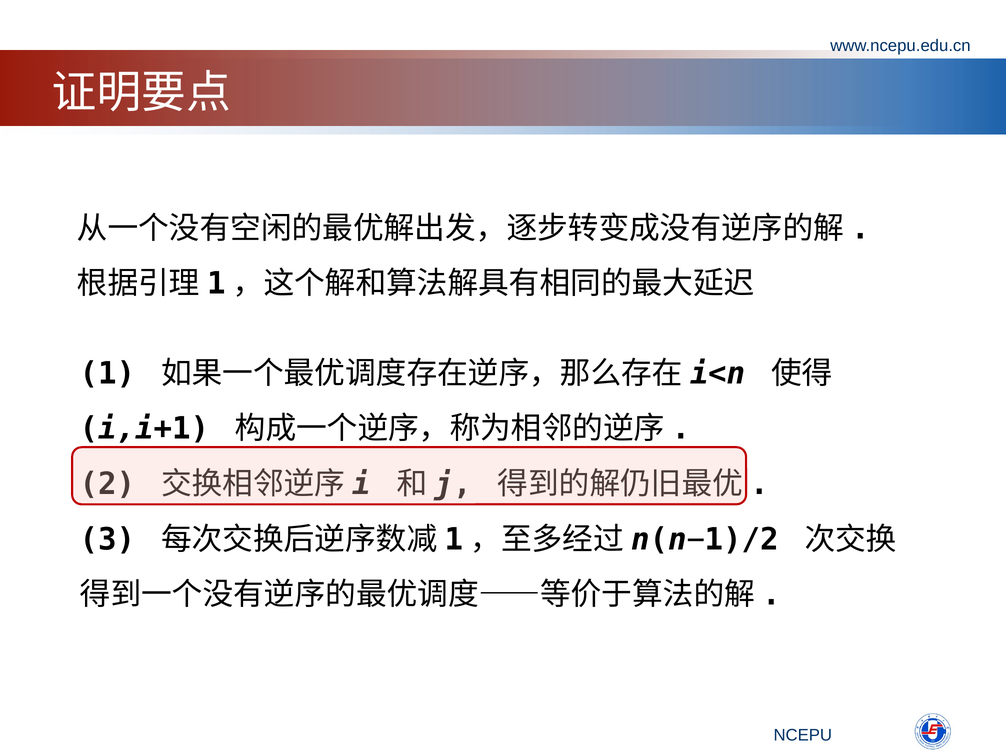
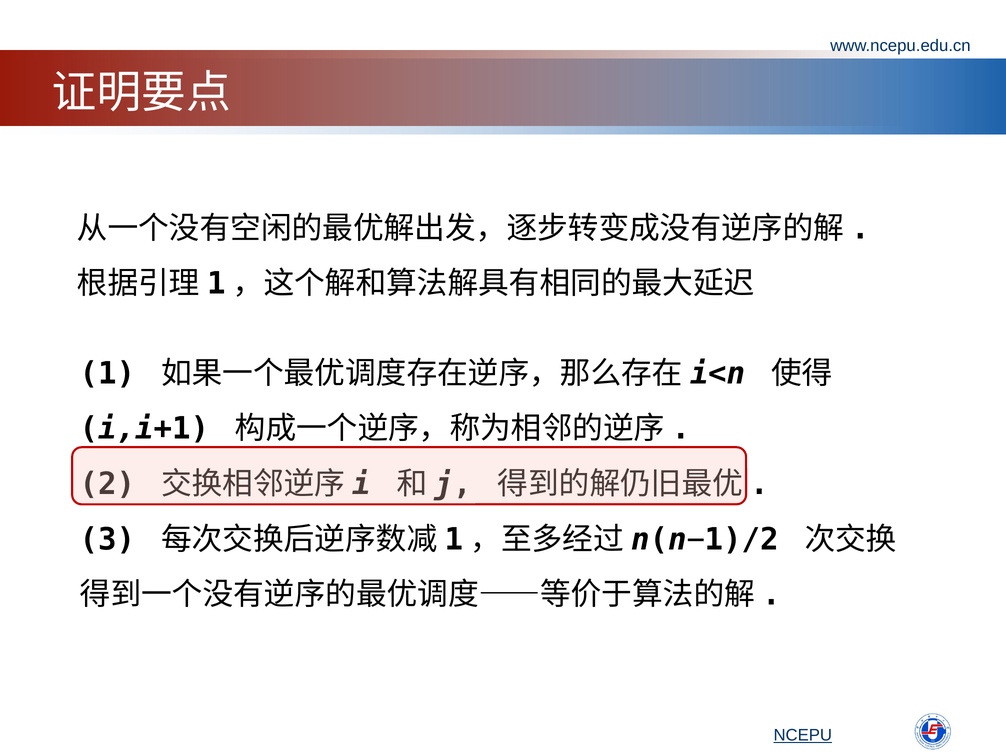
NCEPU underline: none -> present
